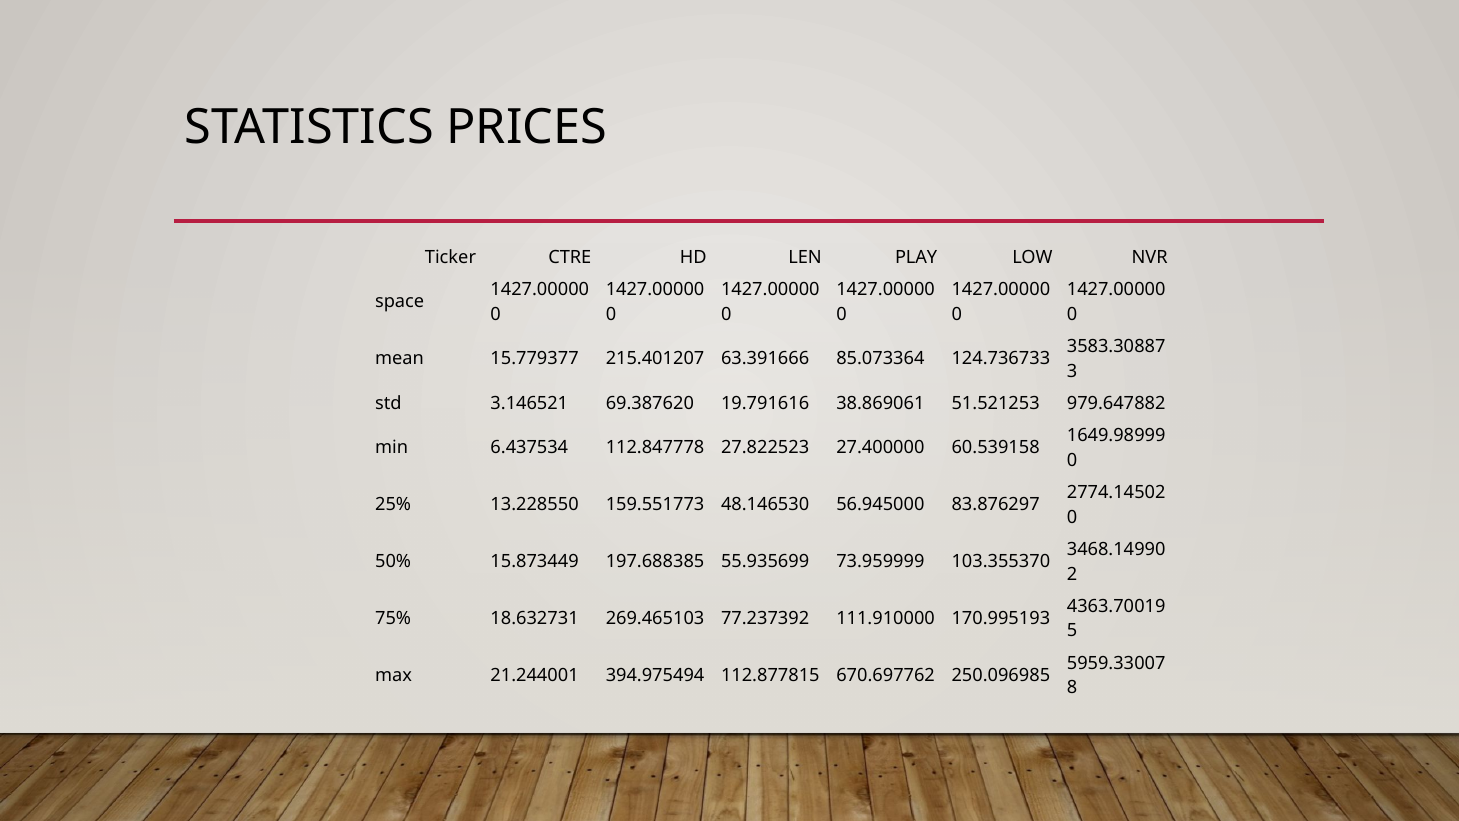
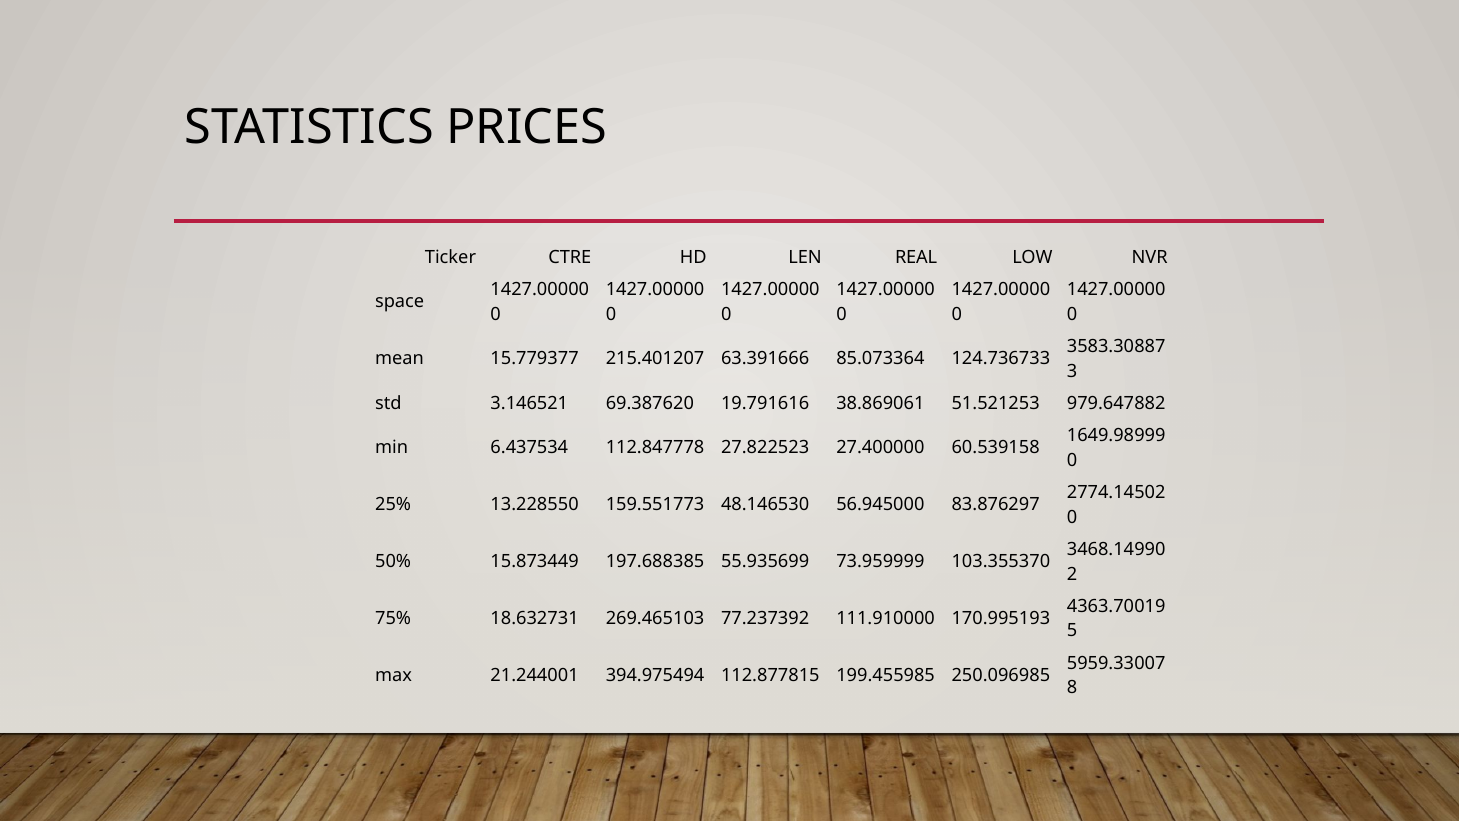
PLAY: PLAY -> REAL
670.697762: 670.697762 -> 199.455985
